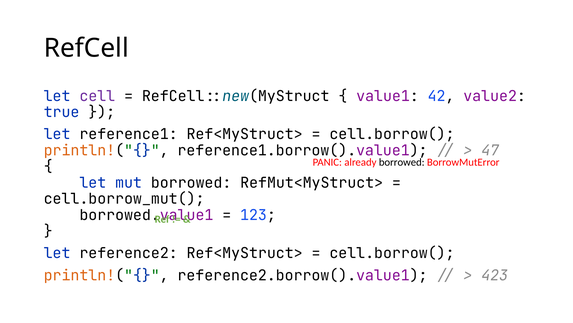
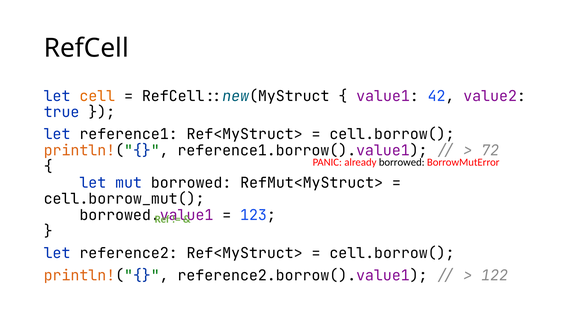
cell colour: purple -> orange
47: 47 -> 72
423: 423 -> 122
